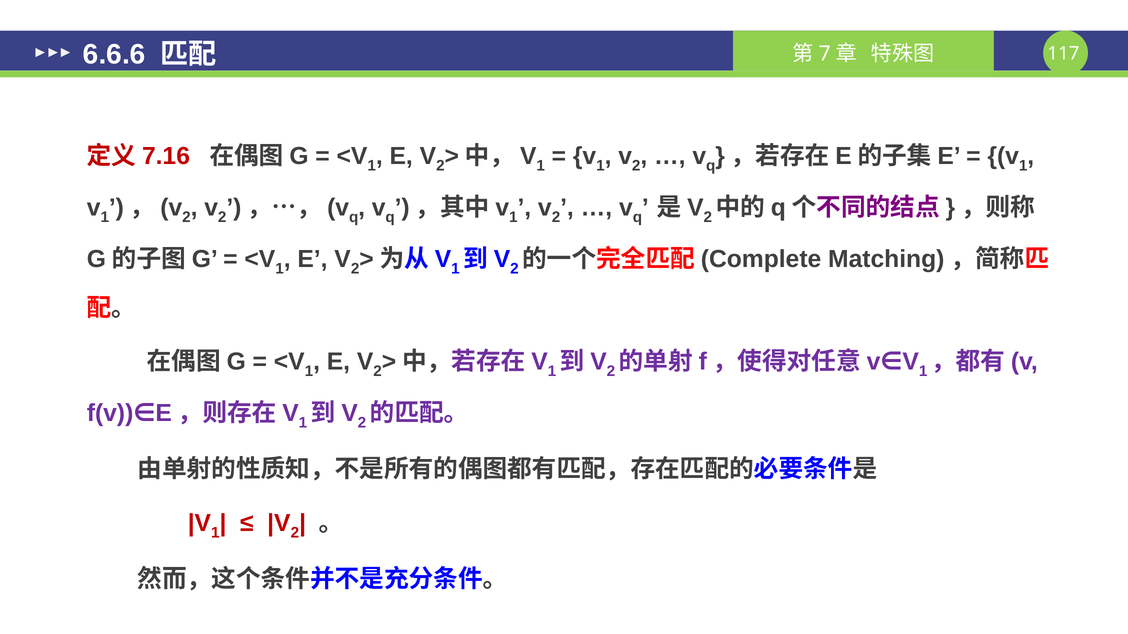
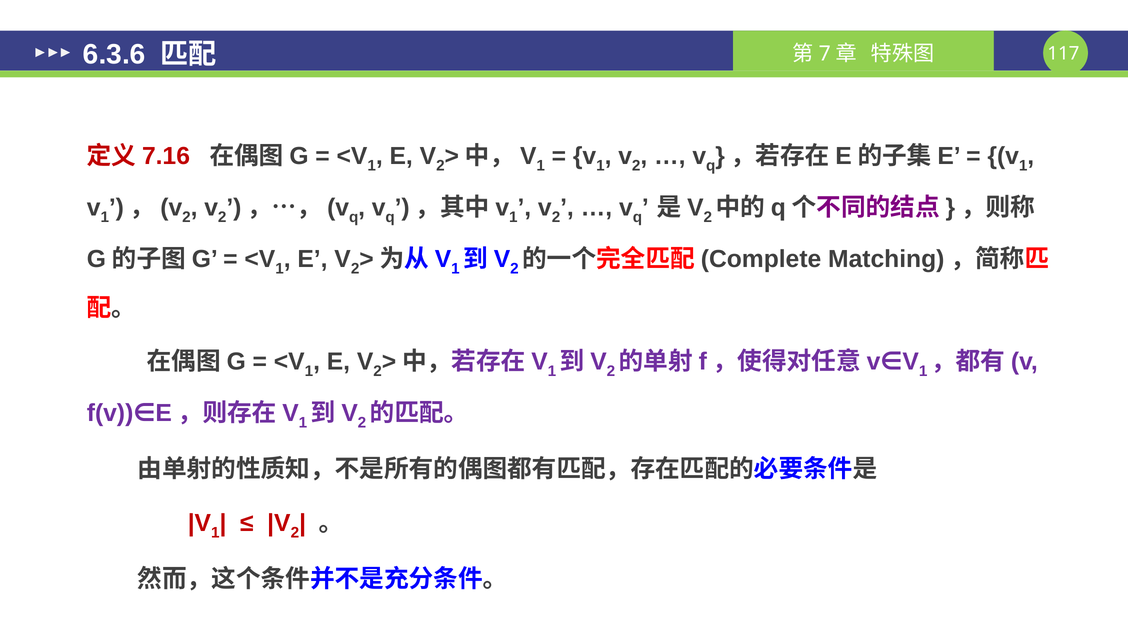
6.6.6: 6.6.6 -> 6.3.6
